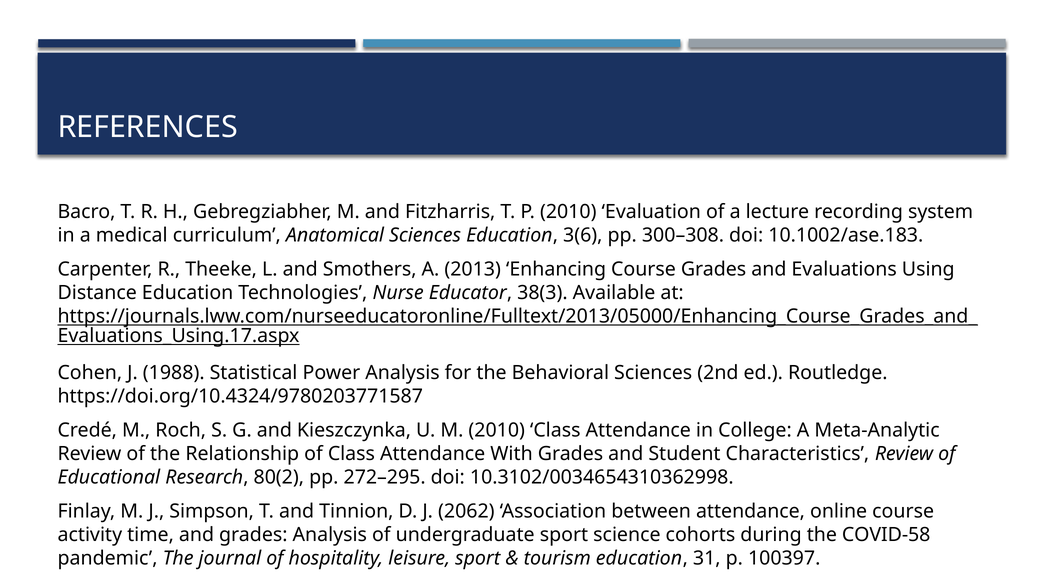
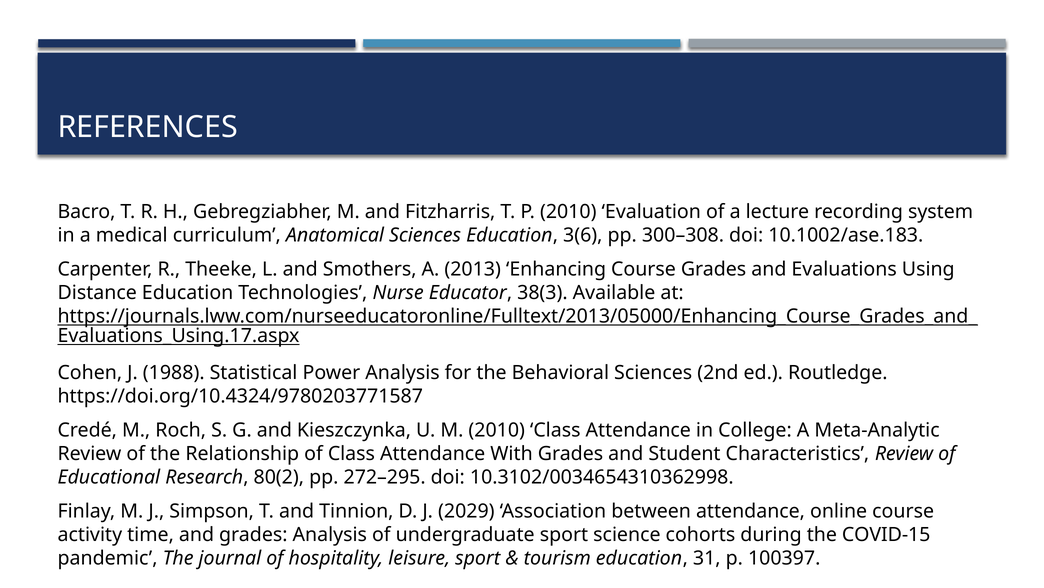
2062: 2062 -> 2029
COVID-58: COVID-58 -> COVID-15
